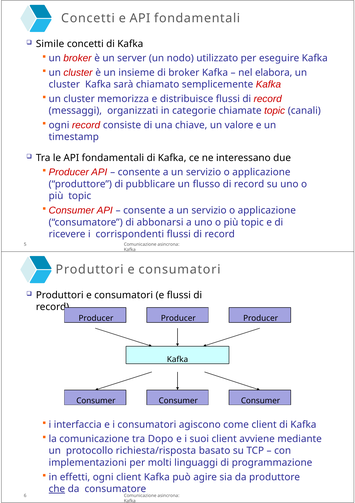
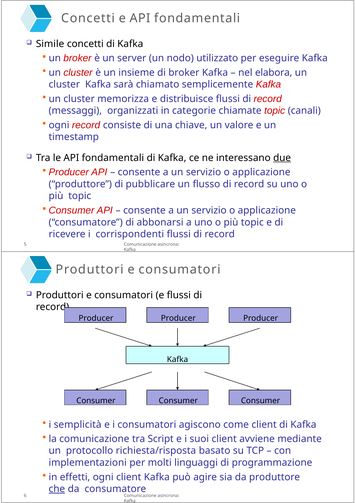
due underline: none -> present
interfaccia: interfaccia -> semplicità
Dopo: Dopo -> Script
